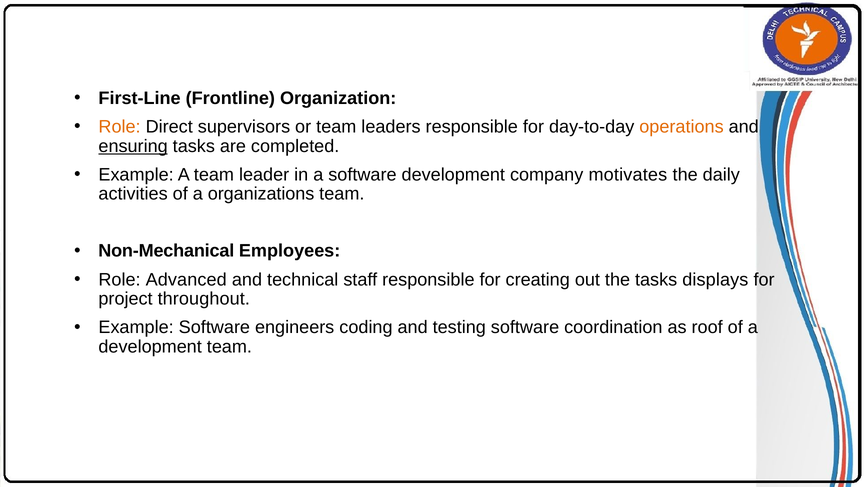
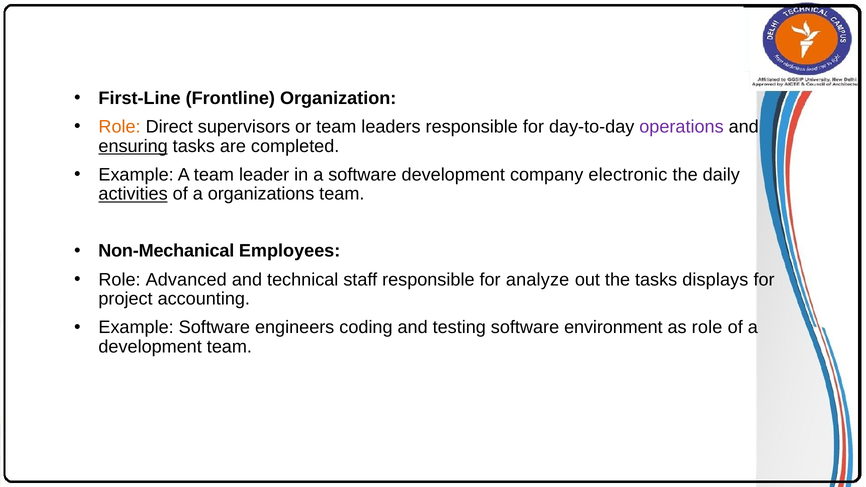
operations colour: orange -> purple
motivates: motivates -> electronic
activities underline: none -> present
creating: creating -> analyze
throughout: throughout -> accounting
coordination: coordination -> environment
as roof: roof -> role
